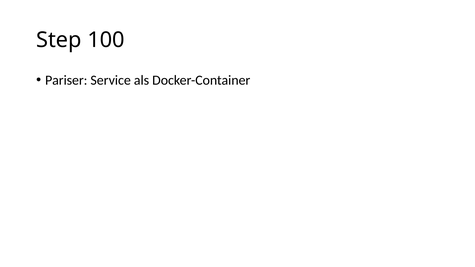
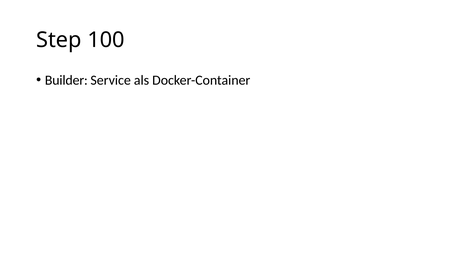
Pariser: Pariser -> Builder
